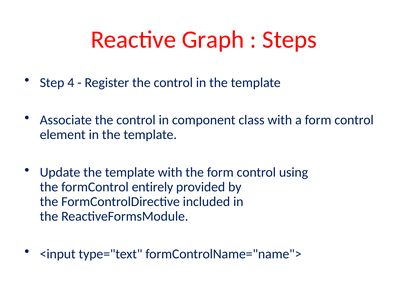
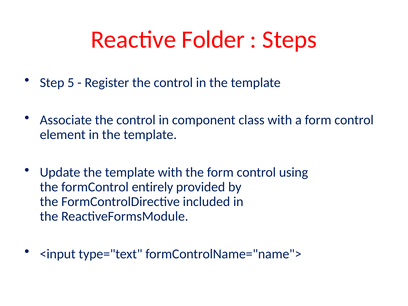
Graph: Graph -> Folder
4: 4 -> 5
